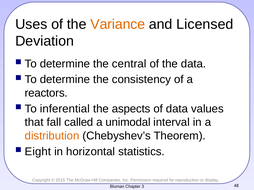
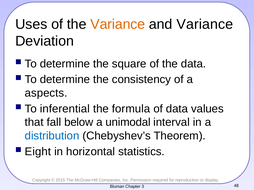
and Licensed: Licensed -> Variance
central: central -> square
reactors: reactors -> aspects
aspects: aspects -> formula
called: called -> below
distribution colour: orange -> blue
